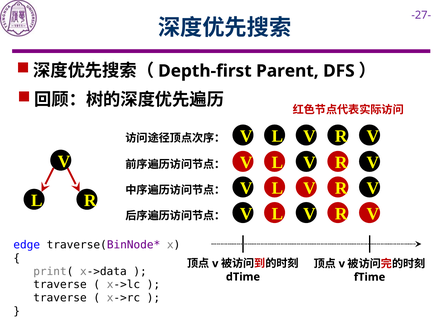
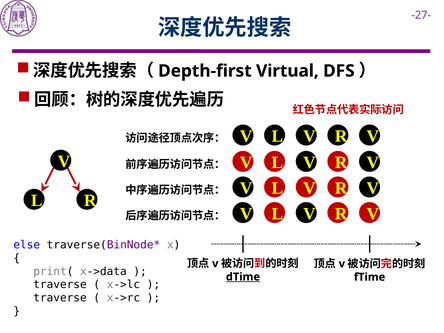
Parent: Parent -> Virtual
edge: edge -> else
dTime underline: none -> present
